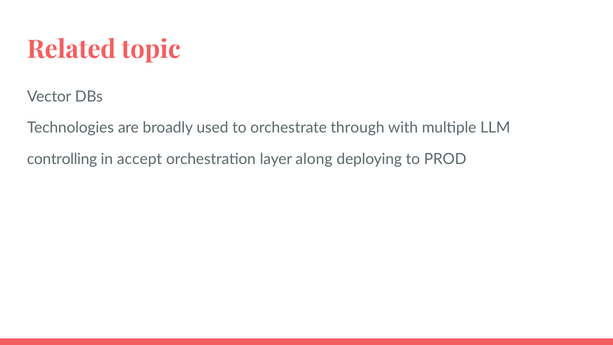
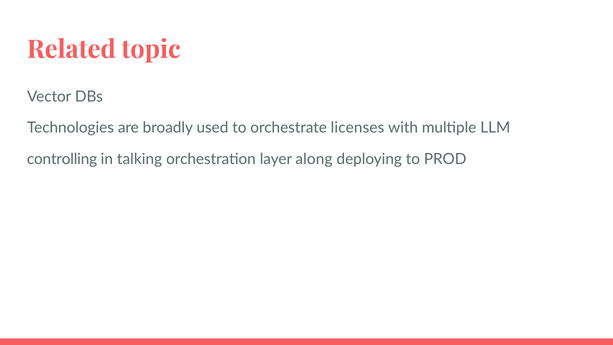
through: through -> licenses
accept: accept -> talking
